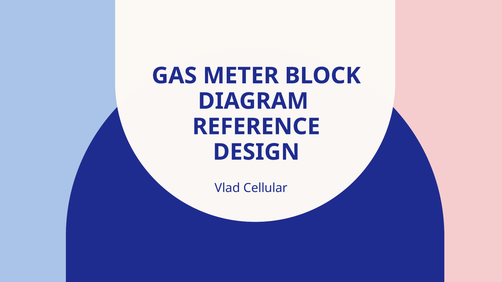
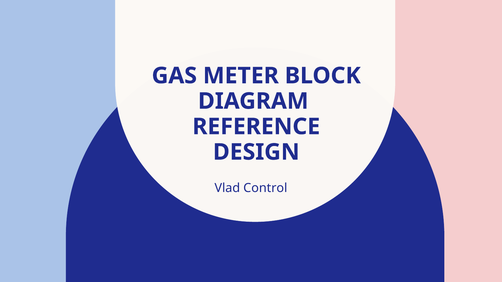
Cellular: Cellular -> Control
